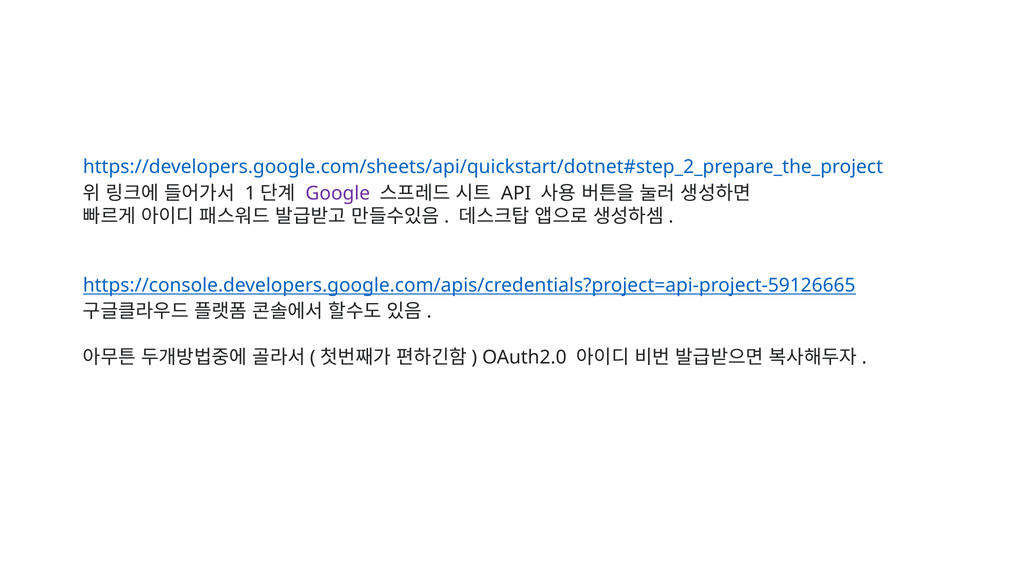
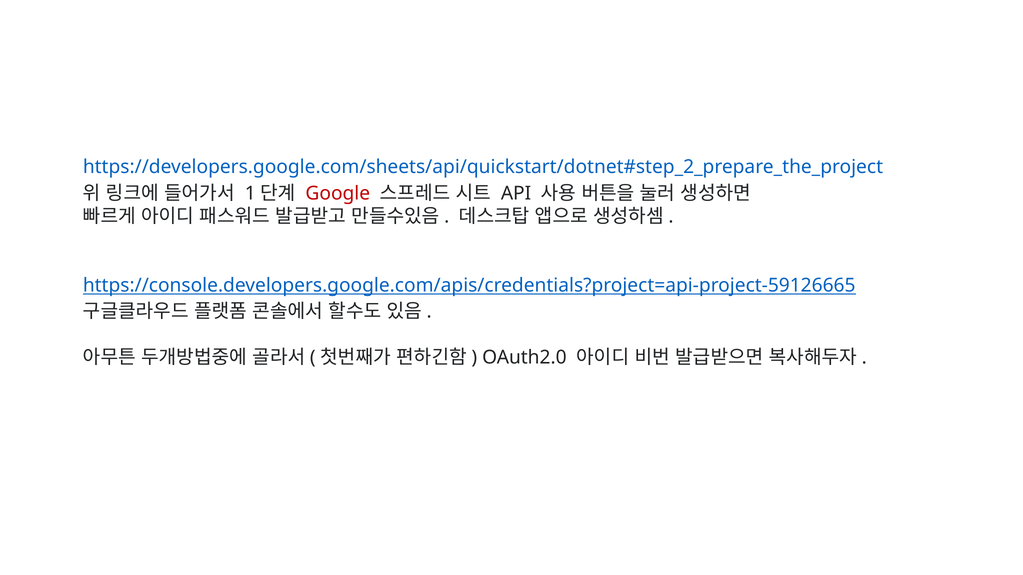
Google colour: purple -> red
